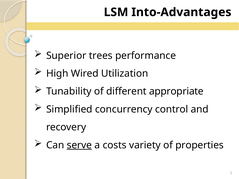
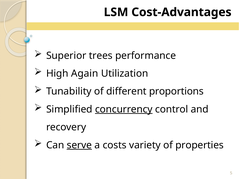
Into-Advantages: Into-Advantages -> Cost-Advantages
Wired: Wired -> Again
appropriate: appropriate -> proportions
concurrency underline: none -> present
